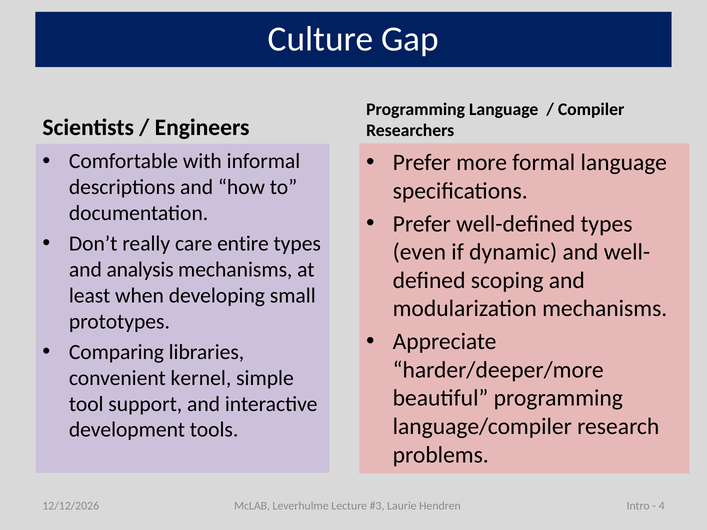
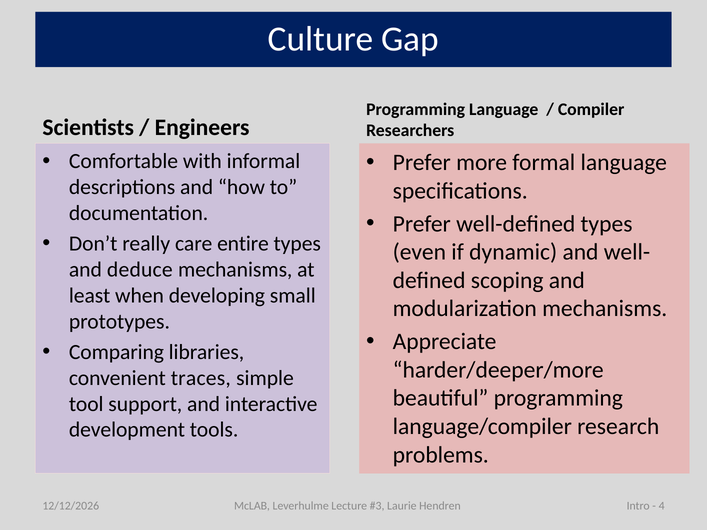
analysis: analysis -> deduce
kernel: kernel -> traces
